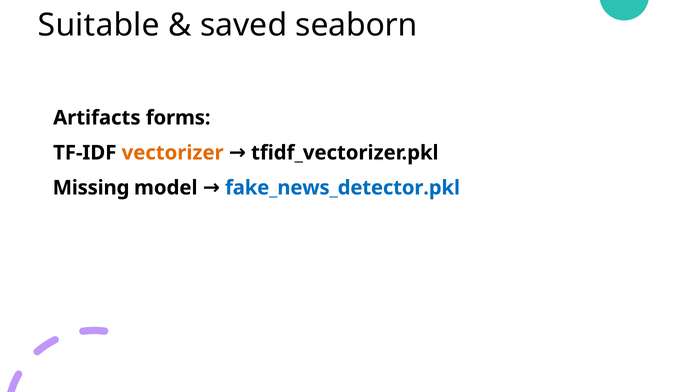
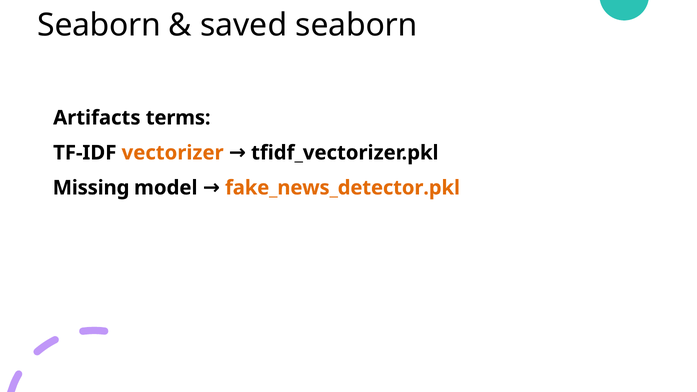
Suitable at (99, 25): Suitable -> Seaborn
forms: forms -> terms
fake_news_detector.pkl colour: blue -> orange
